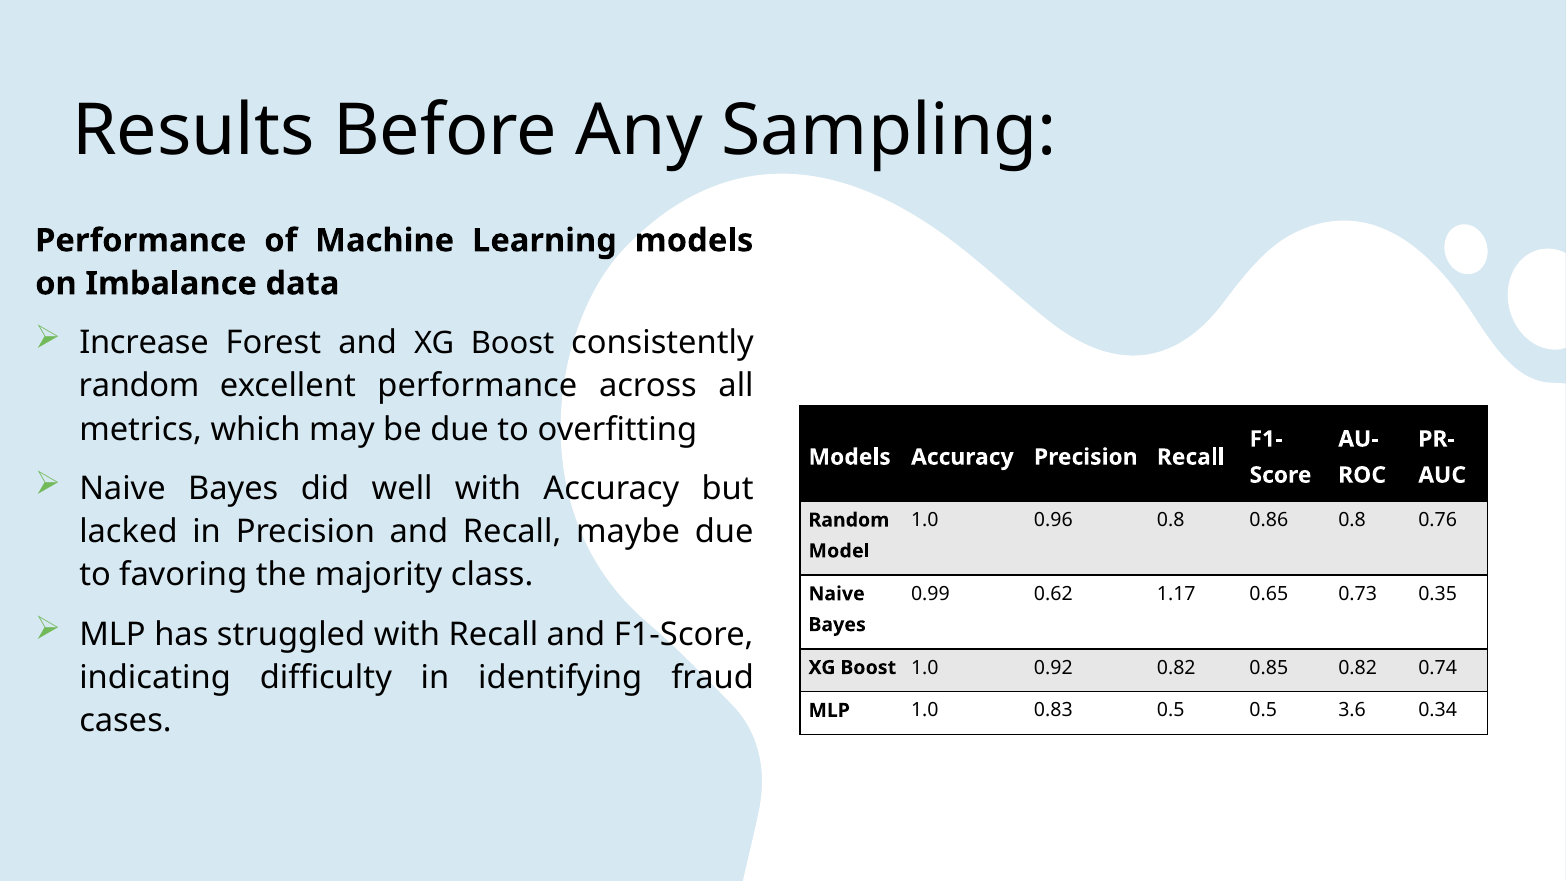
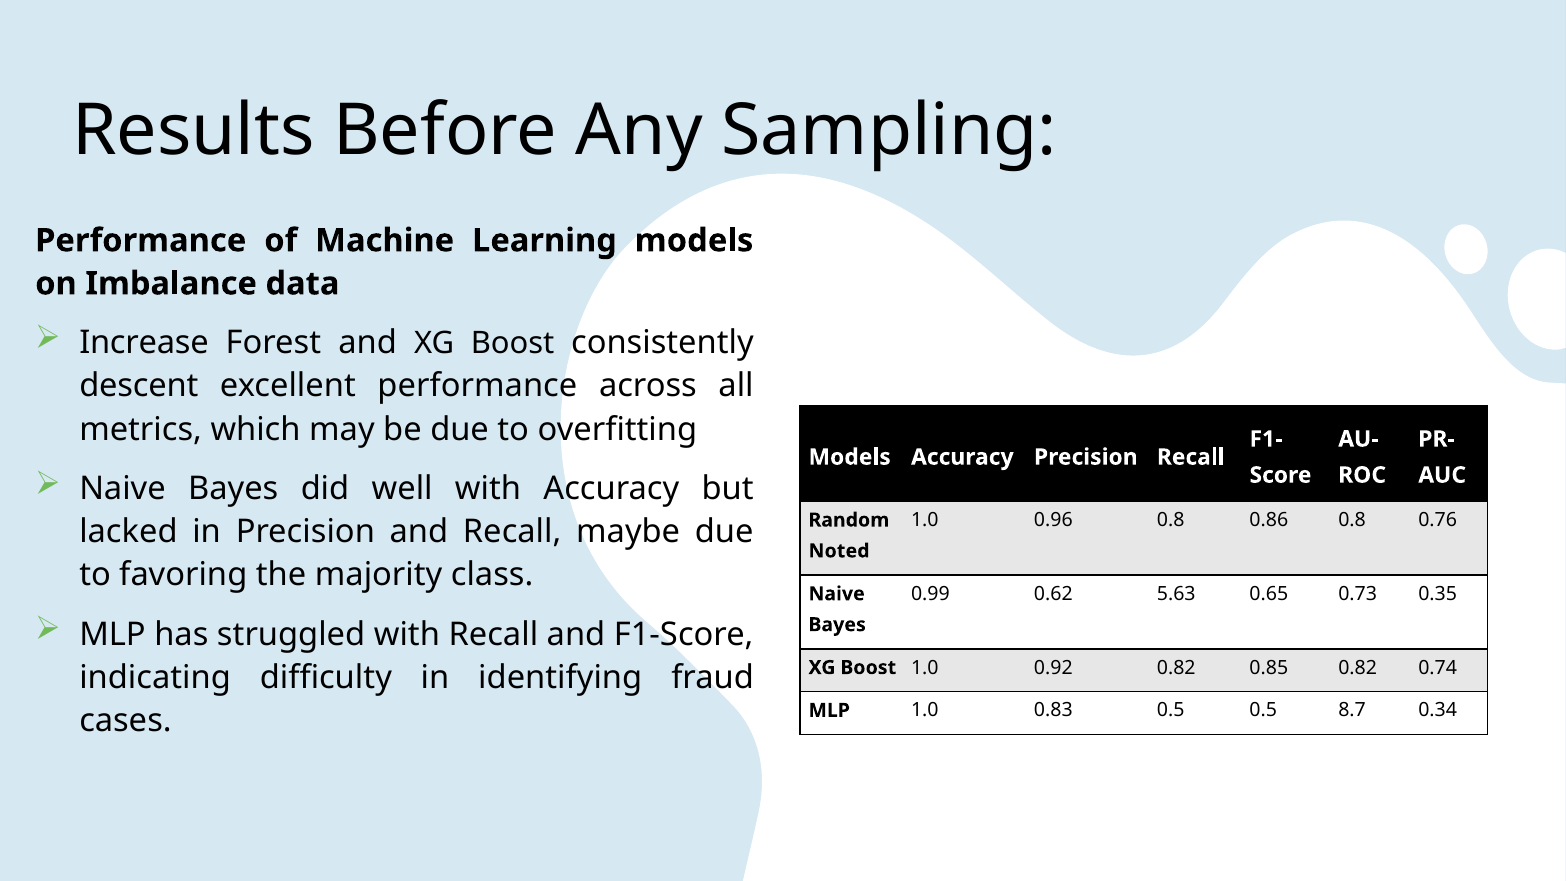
random at (139, 386): random -> descent
Model: Model -> Noted
1.17: 1.17 -> 5.63
3.6: 3.6 -> 8.7
